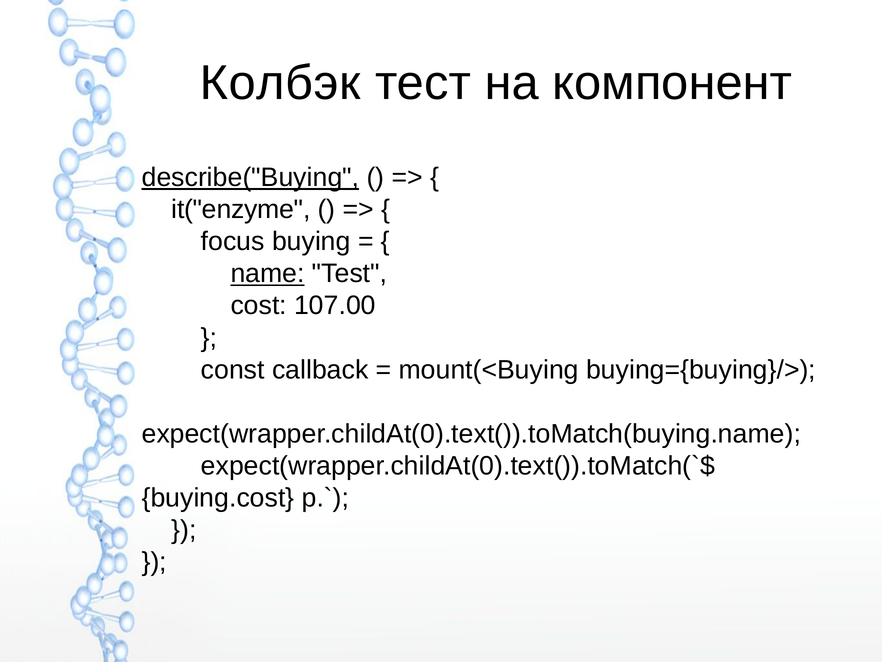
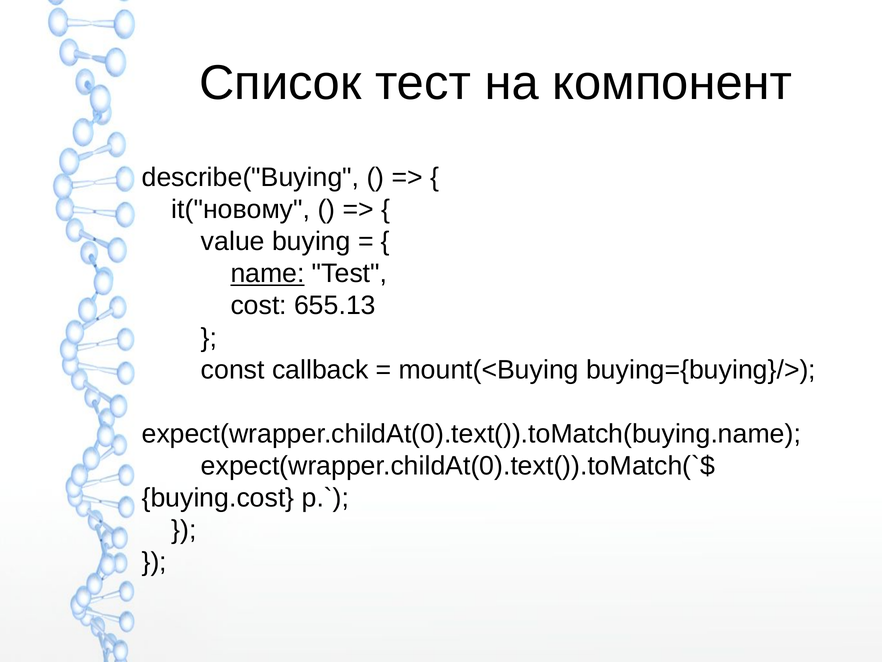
Колбэк: Колбэк -> Список
describe("Buying underline: present -> none
it("enzyme: it("enzyme -> it("новому
focus: focus -> value
107.00: 107.00 -> 655.13
